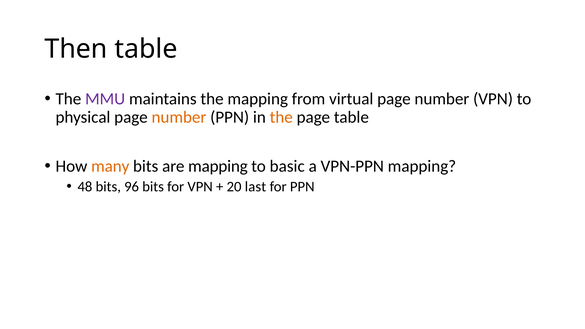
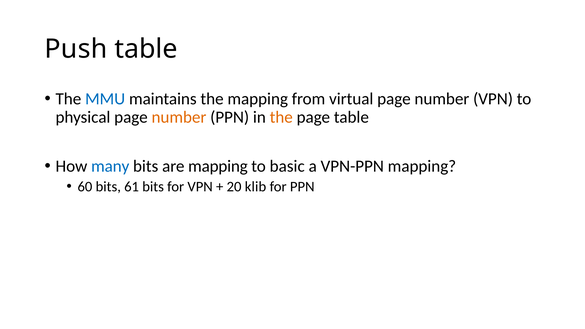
Then: Then -> Push
MMU colour: purple -> blue
many colour: orange -> blue
48: 48 -> 60
96: 96 -> 61
last: last -> klib
